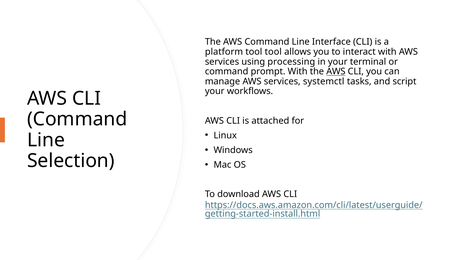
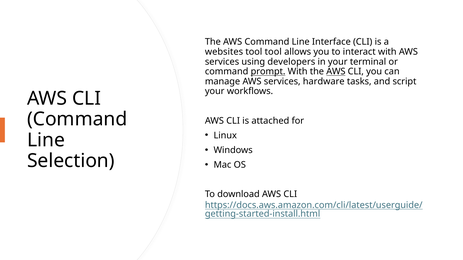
platform: platform -> websites
processing: processing -> developers
prompt underline: none -> present
systemctl: systemctl -> hardware
